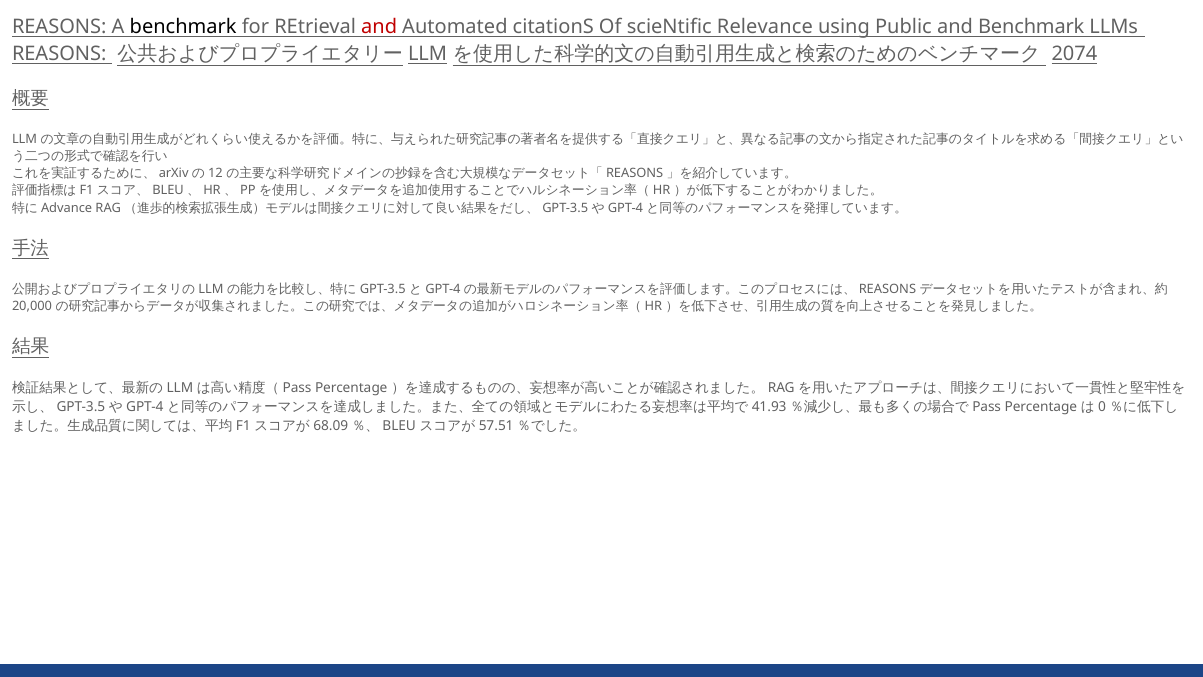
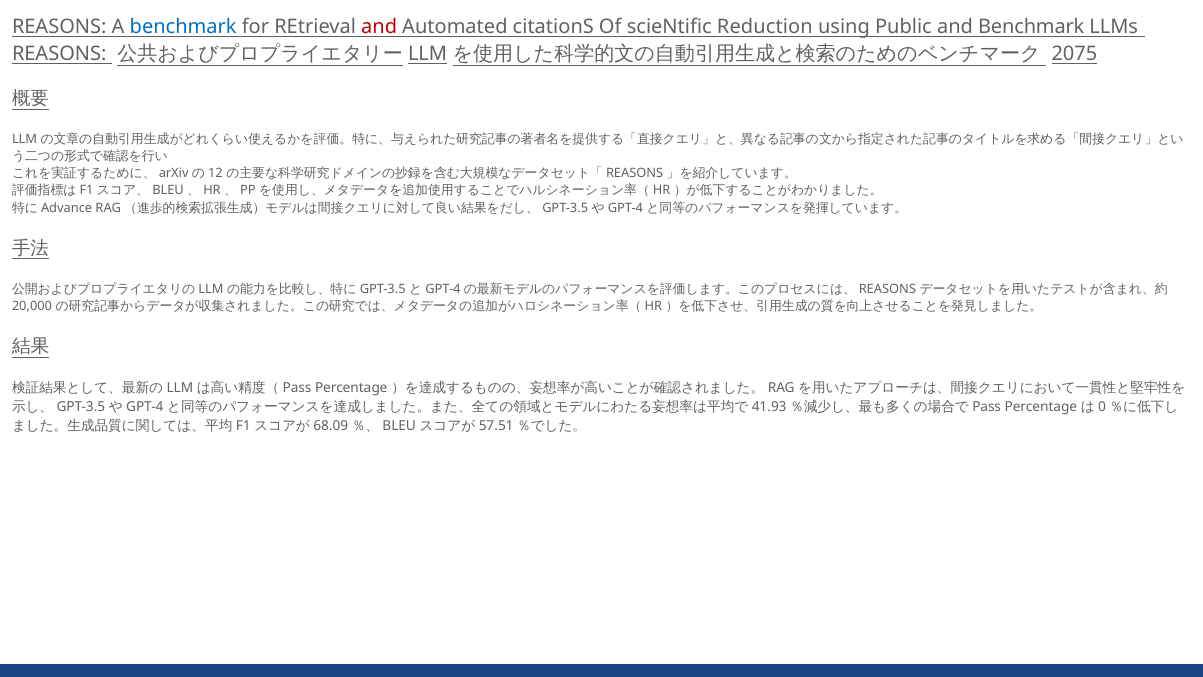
benchmark at (183, 27) colour: black -> blue
Relevance: Relevance -> Reduction
2074: 2074 -> 2075
